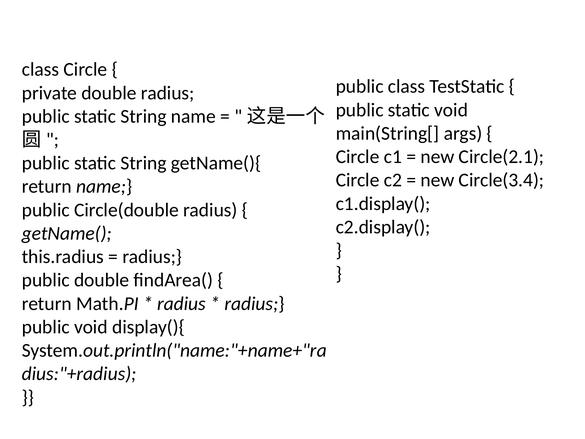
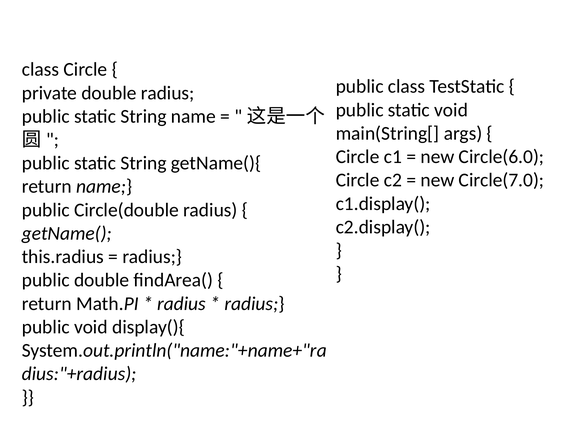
Circle(2.1: Circle(2.1 -> Circle(6.0
Circle(3.4: Circle(3.4 -> Circle(7.0
